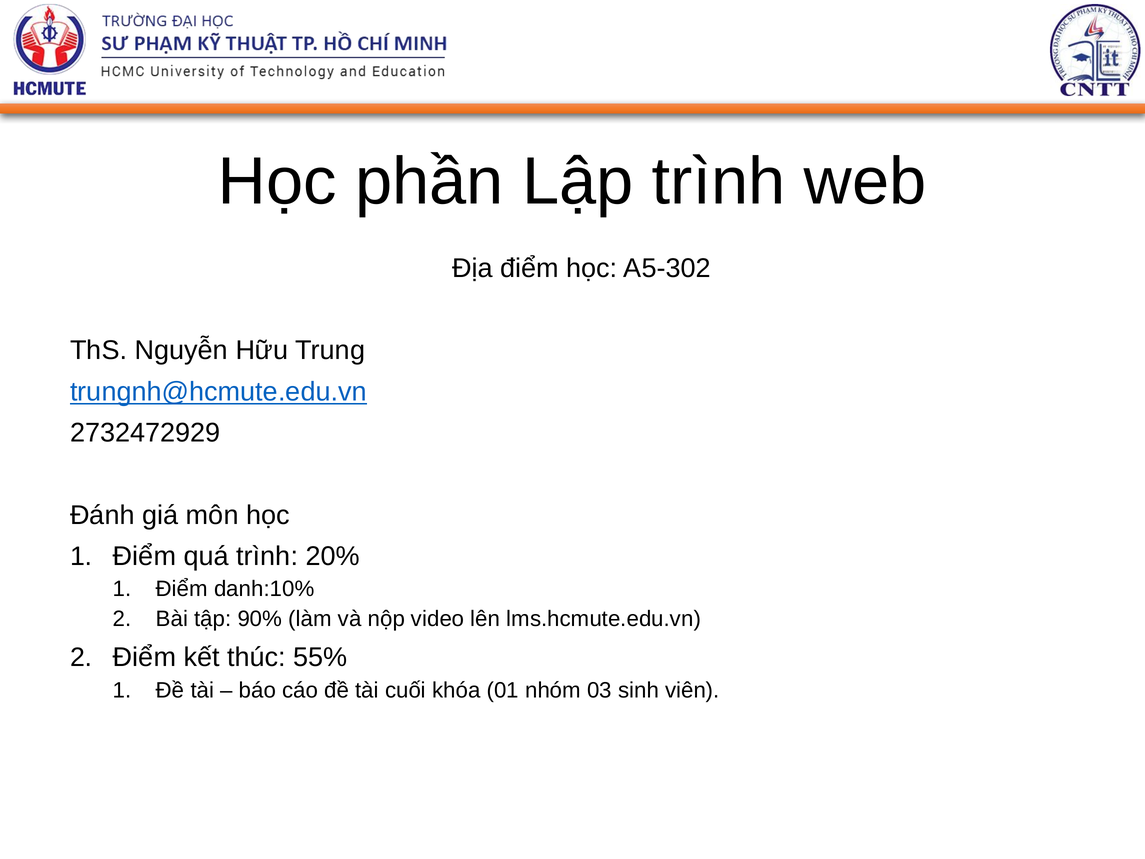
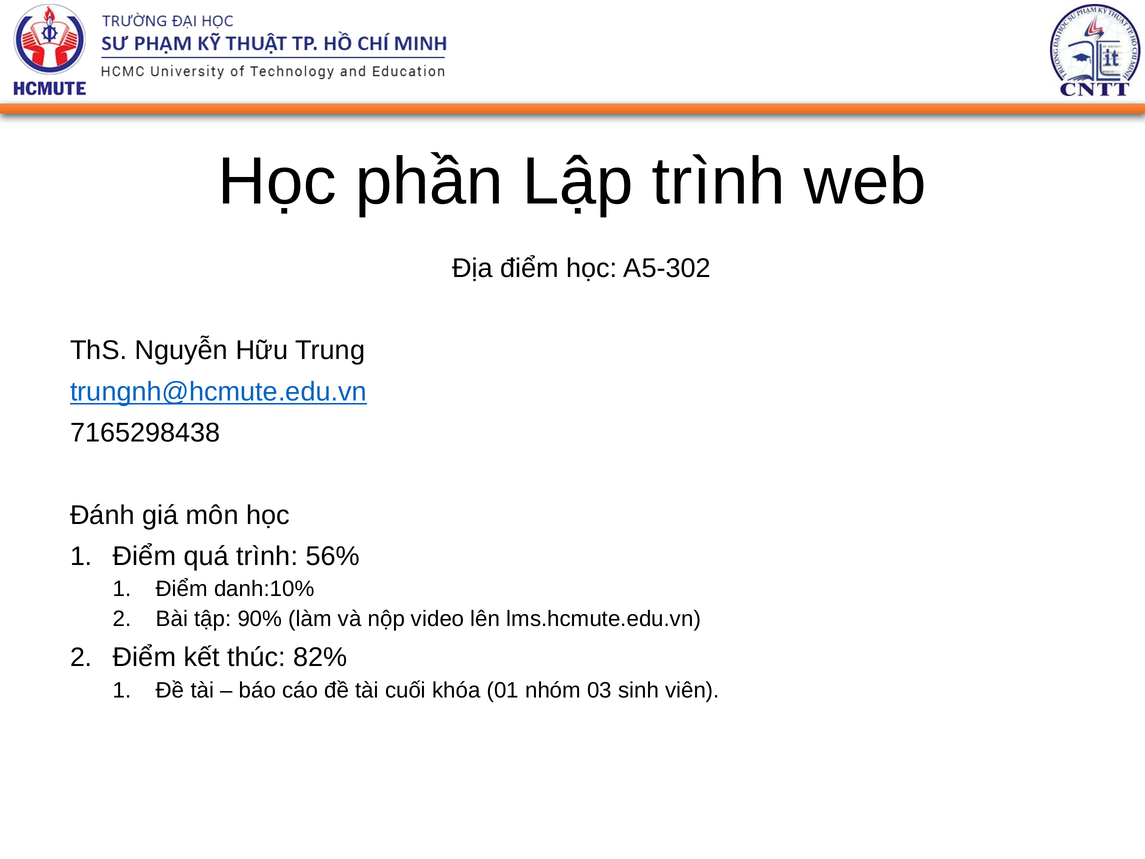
2732472929: 2732472929 -> 7165298438
20%: 20% -> 56%
55%: 55% -> 82%
